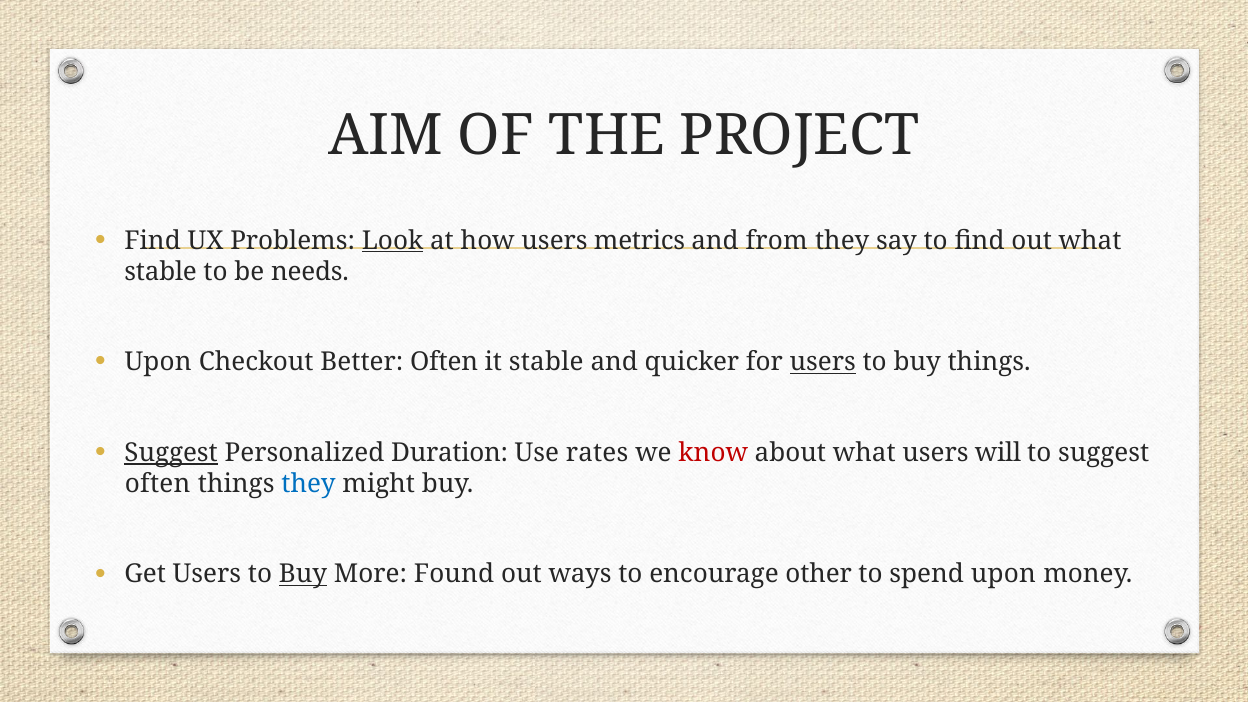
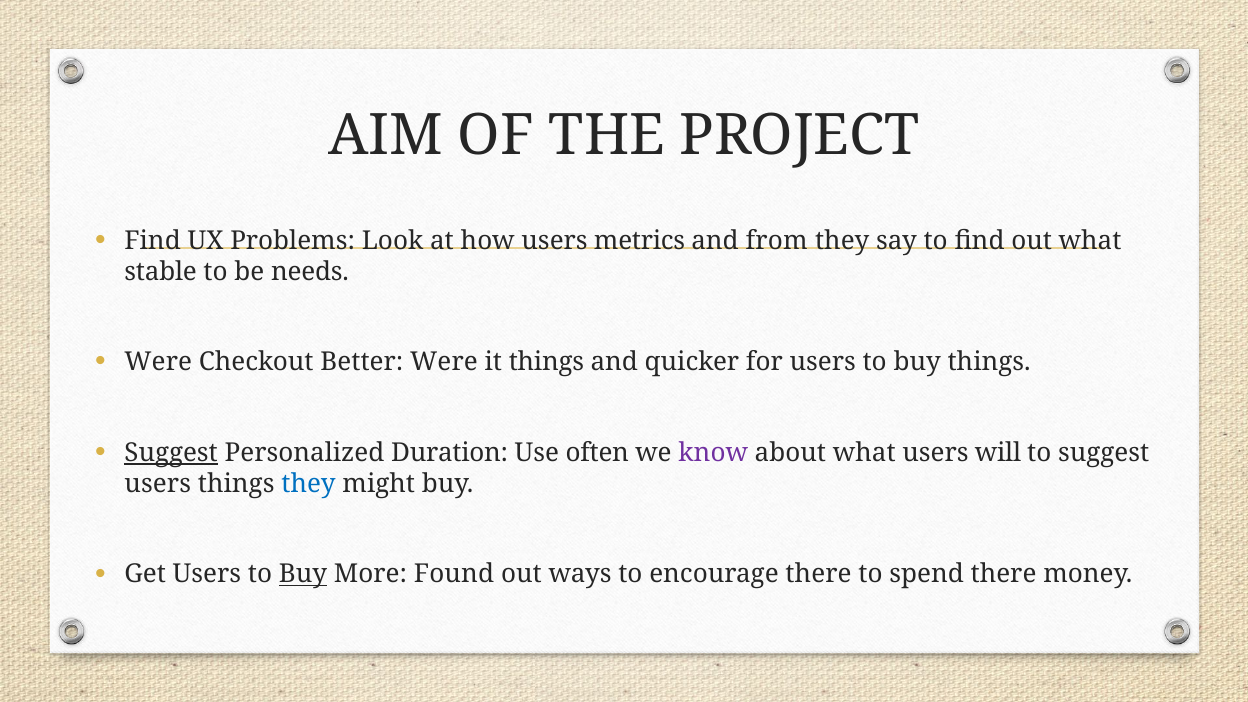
Look underline: present -> none
Upon at (158, 362): Upon -> Were
Better Often: Often -> Were
it stable: stable -> things
users at (823, 362) underline: present -> none
rates: rates -> often
know colour: red -> purple
often at (158, 484): often -> users
encourage other: other -> there
spend upon: upon -> there
